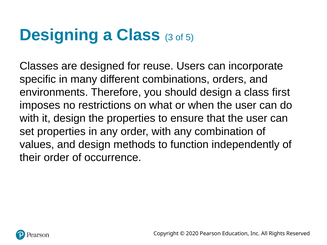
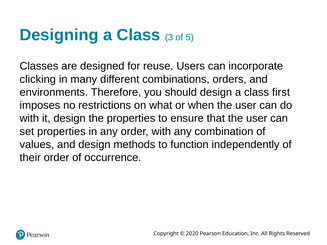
specific: specific -> clicking
